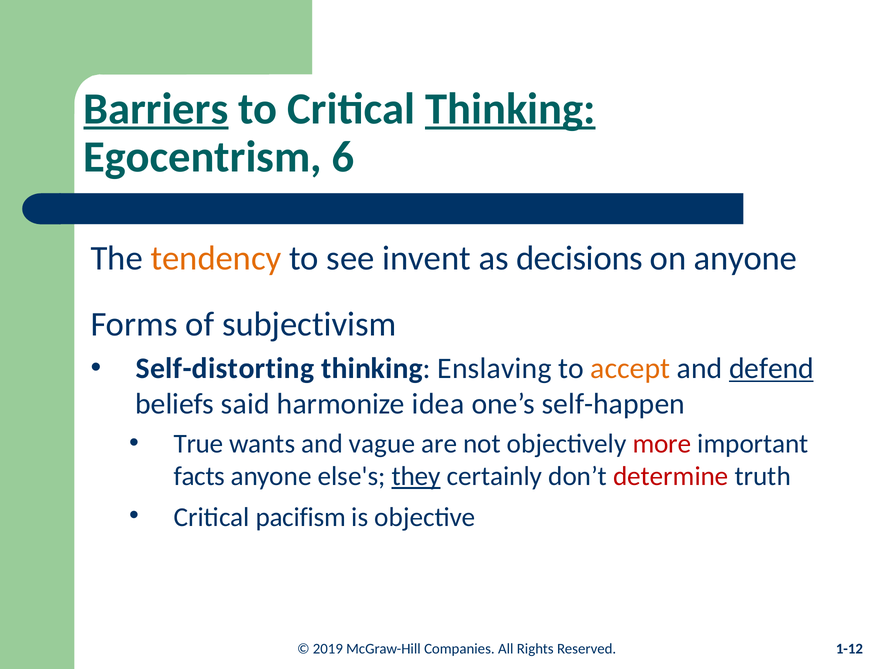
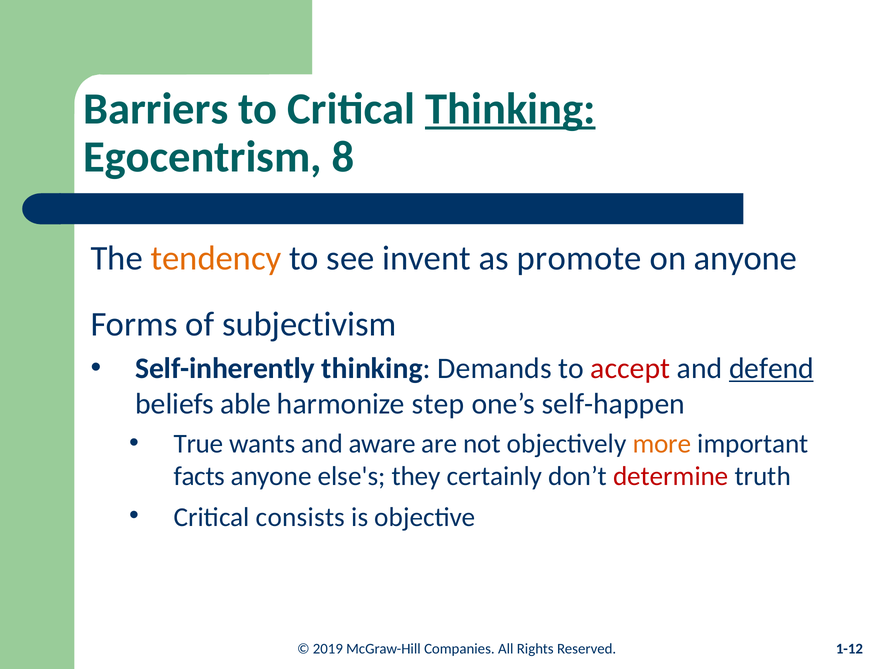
Barriers underline: present -> none
6: 6 -> 8
decisions: decisions -> promote
Self-distorting: Self-distorting -> Self-inherently
Enslaving: Enslaving -> Demands
accept colour: orange -> red
said: said -> able
idea: idea -> step
vague: vague -> aware
more colour: red -> orange
they underline: present -> none
pacifism: pacifism -> consists
